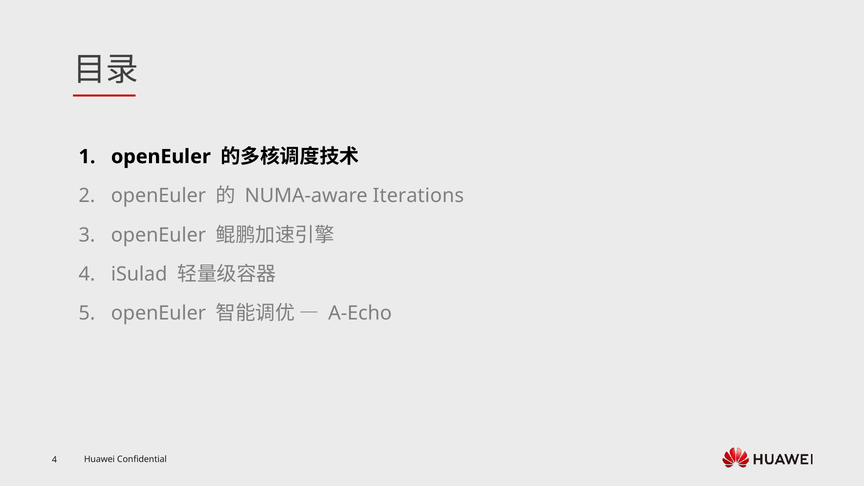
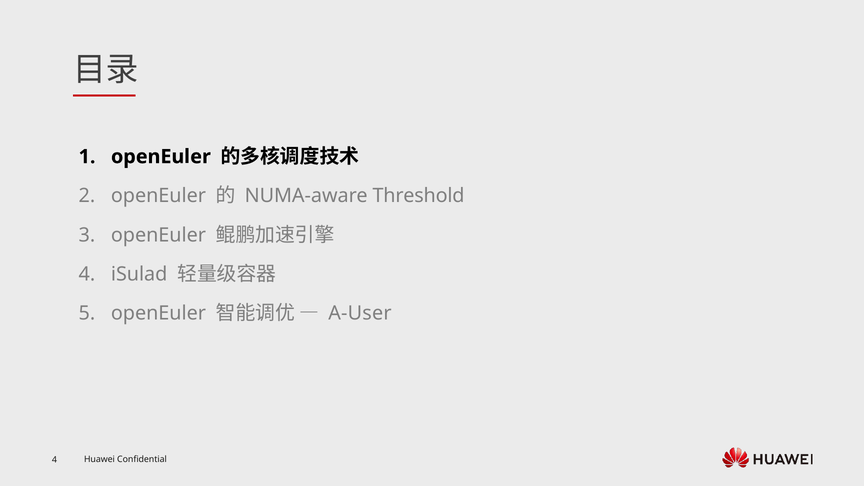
Iterations: Iterations -> Threshold
A-Echo: A-Echo -> A-User
